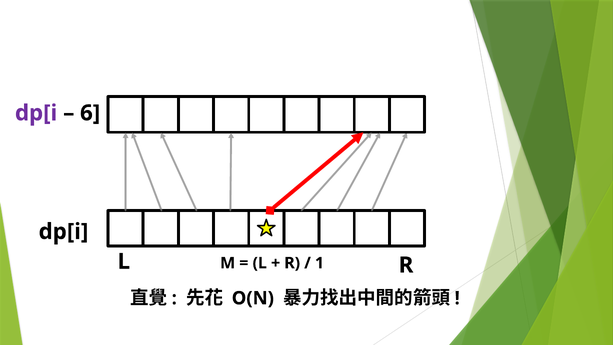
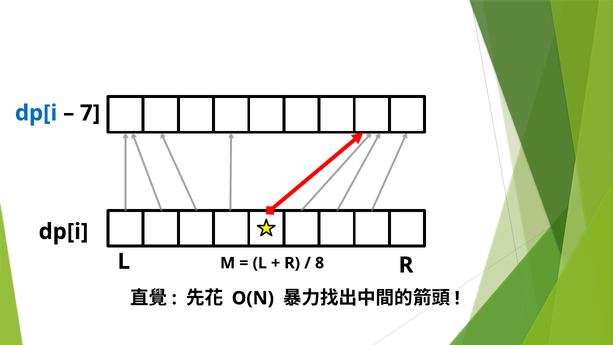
dp[i at (36, 113) colour: purple -> blue
6: 6 -> 7
1: 1 -> 8
